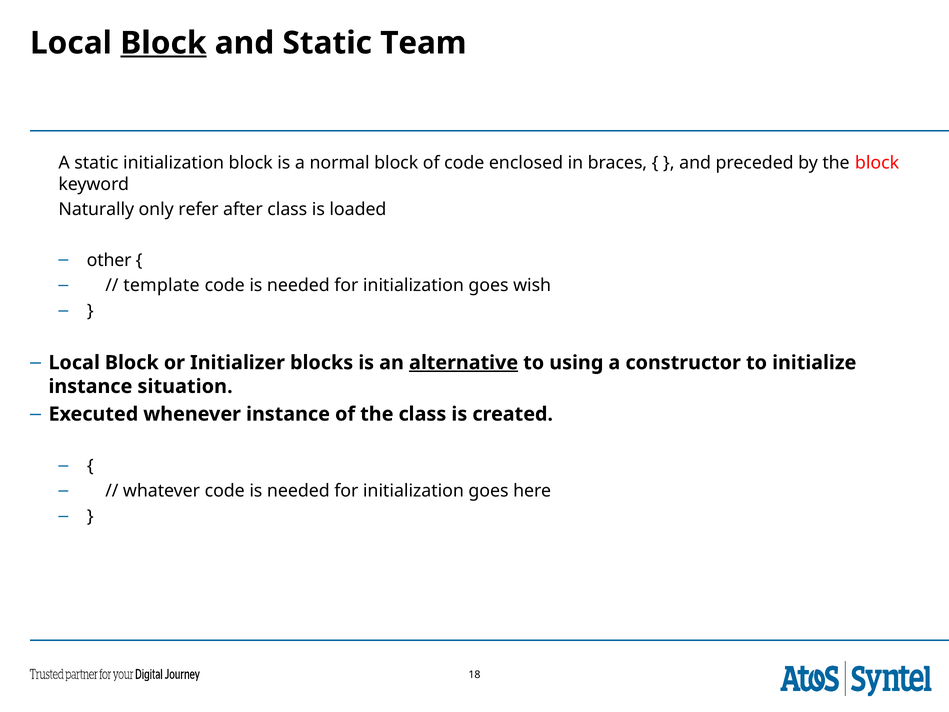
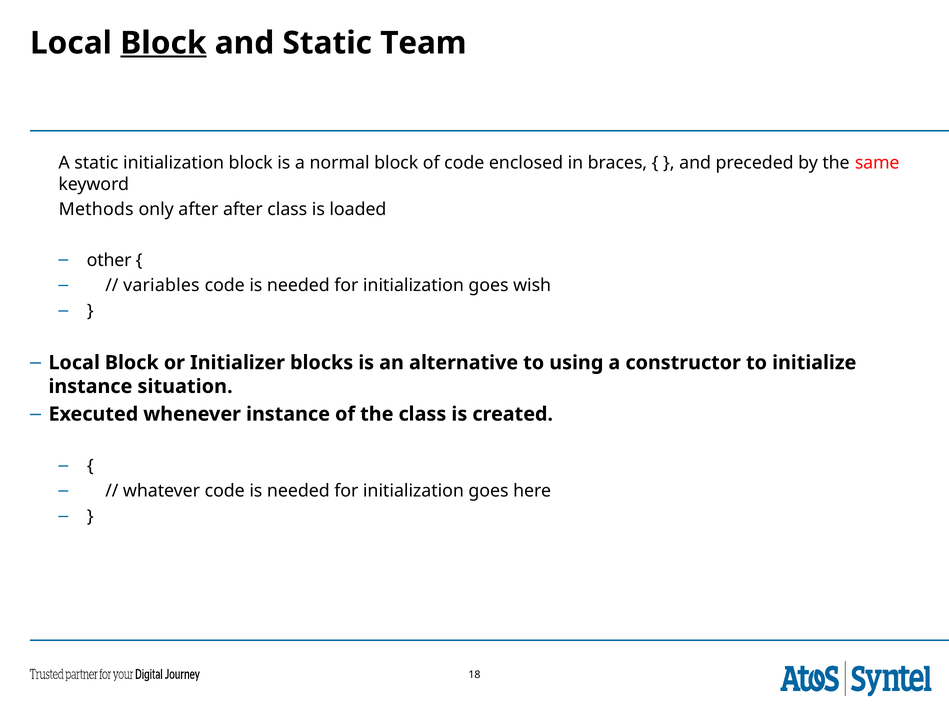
the block: block -> same
Naturally: Naturally -> Methods
only refer: refer -> after
template: template -> variables
alternative underline: present -> none
